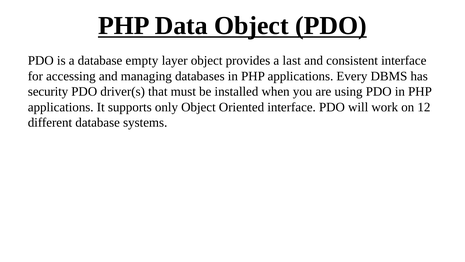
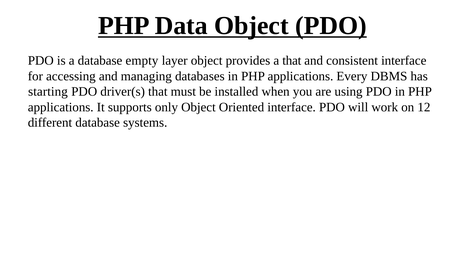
a last: last -> that
security: security -> starting
